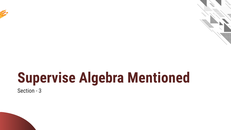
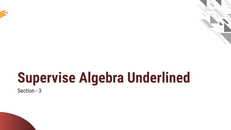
Mentioned: Mentioned -> Underlined
